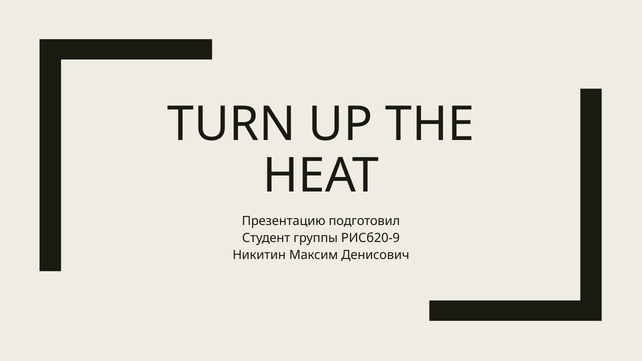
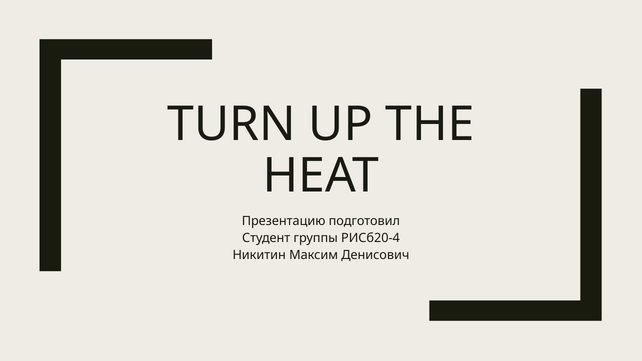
РИСб20-9: РИСб20-9 -> РИСб20-4
